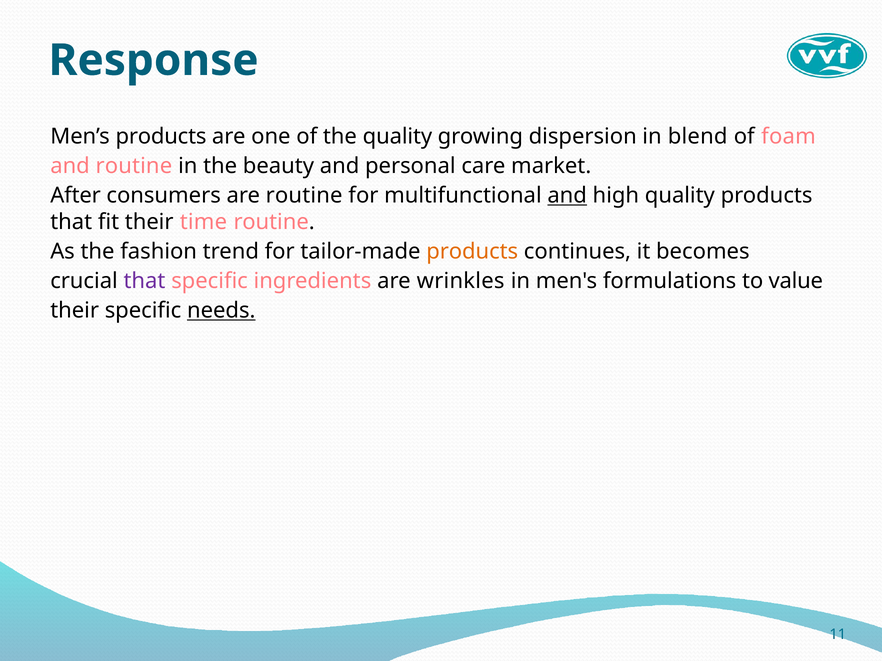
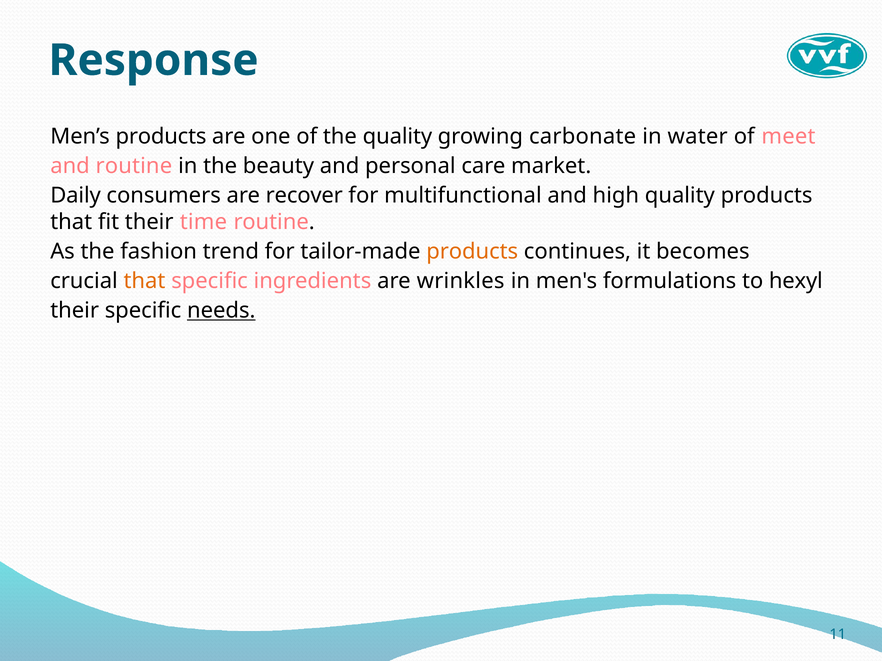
dispersion: dispersion -> carbonate
blend: blend -> water
foam: foam -> meet
After: After -> Daily
are routine: routine -> recover
and at (567, 196) underline: present -> none
that at (144, 281) colour: purple -> orange
value: value -> hexyl
